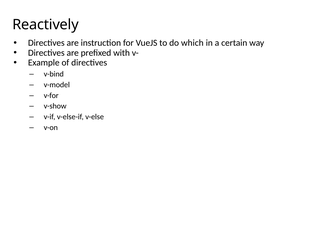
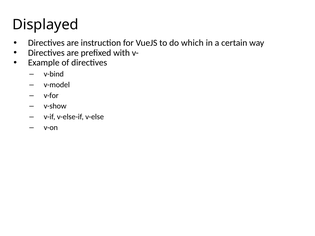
Reactively: Reactively -> Displayed
